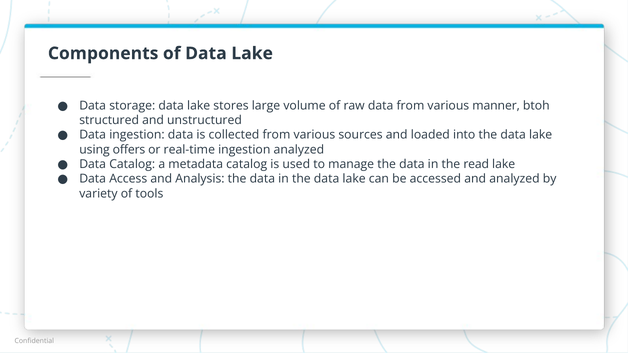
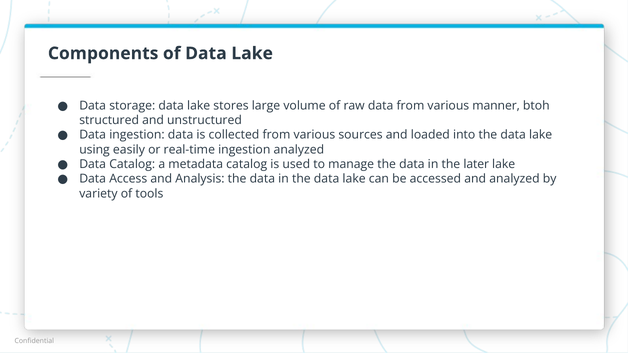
offers: offers -> easily
read: read -> later
